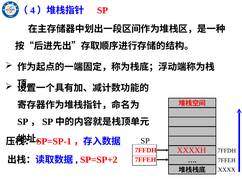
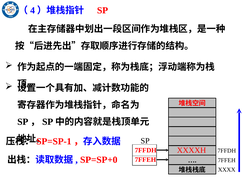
SP=SP+2: SP=SP+2 -> SP=SP+0
